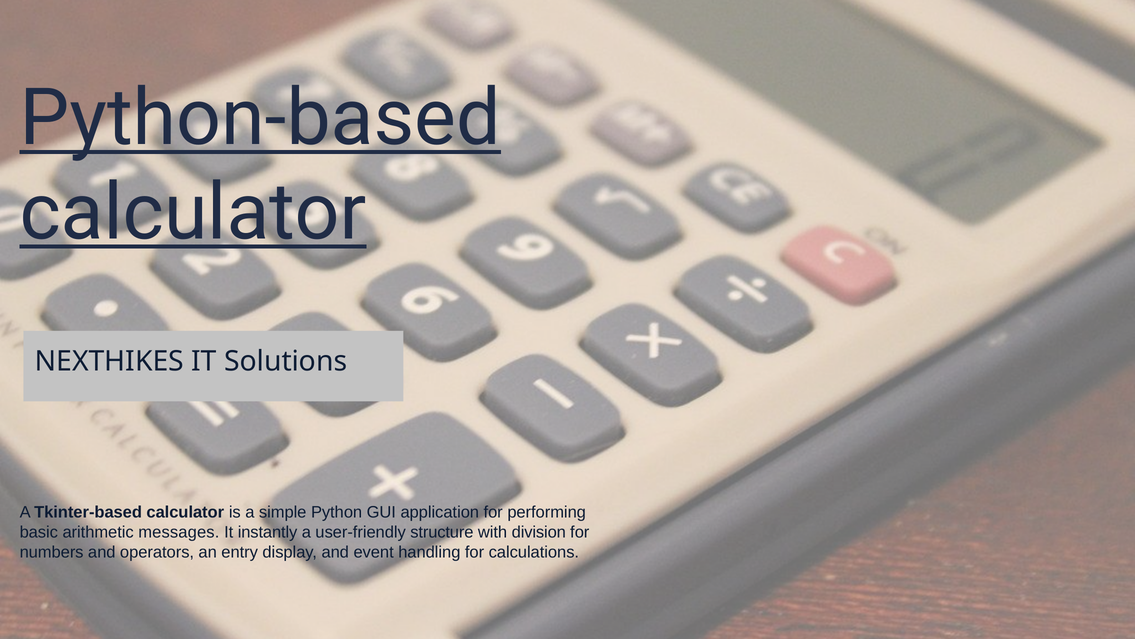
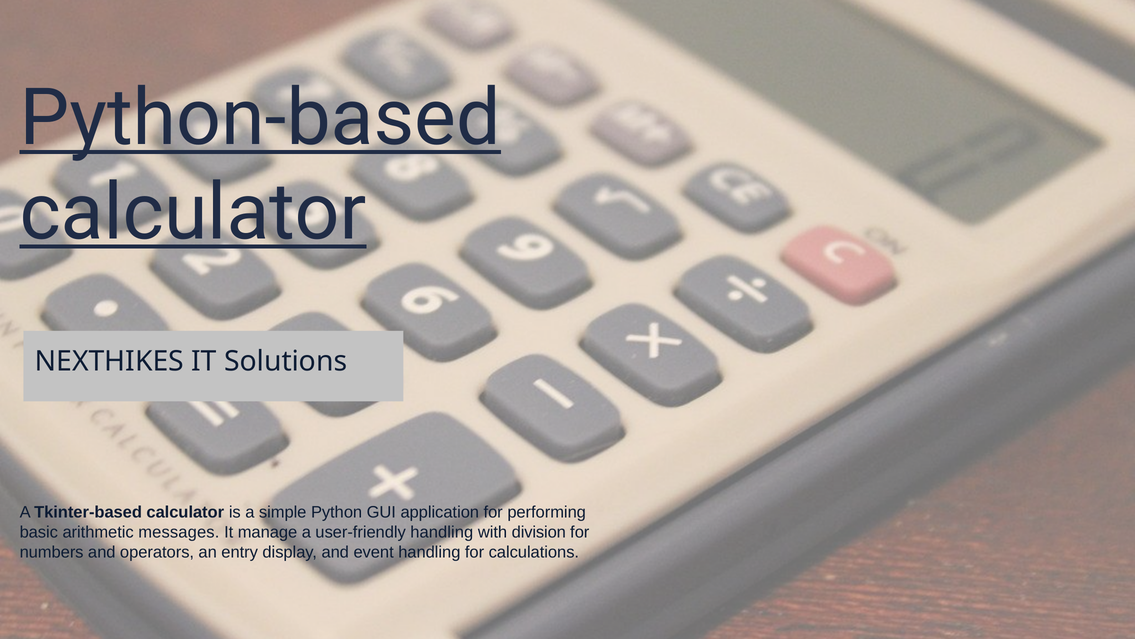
instantly: instantly -> manage
user-friendly structure: structure -> handling
